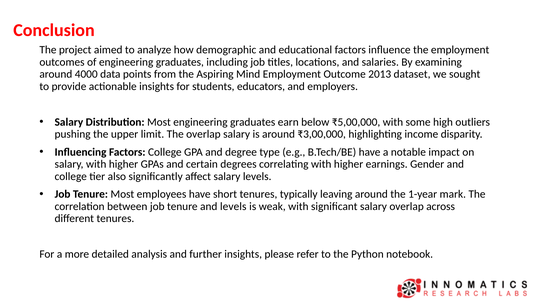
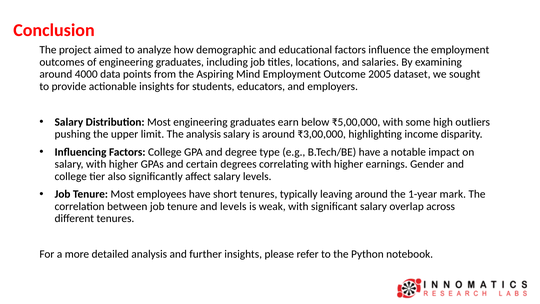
2013: 2013 -> 2005
The overlap: overlap -> analysis
